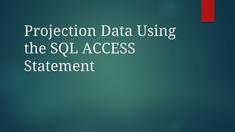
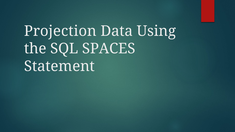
ACCESS: ACCESS -> SPACES
